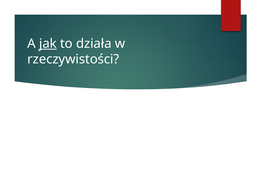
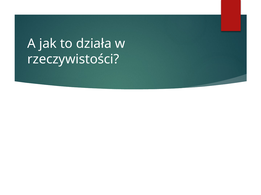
jak underline: present -> none
